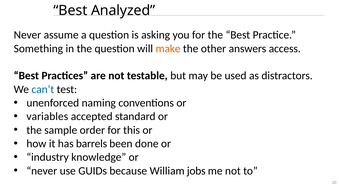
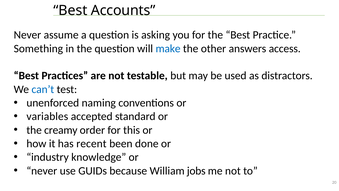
Analyzed: Analyzed -> Accounts
make colour: orange -> blue
sample: sample -> creamy
barrels: barrels -> recent
